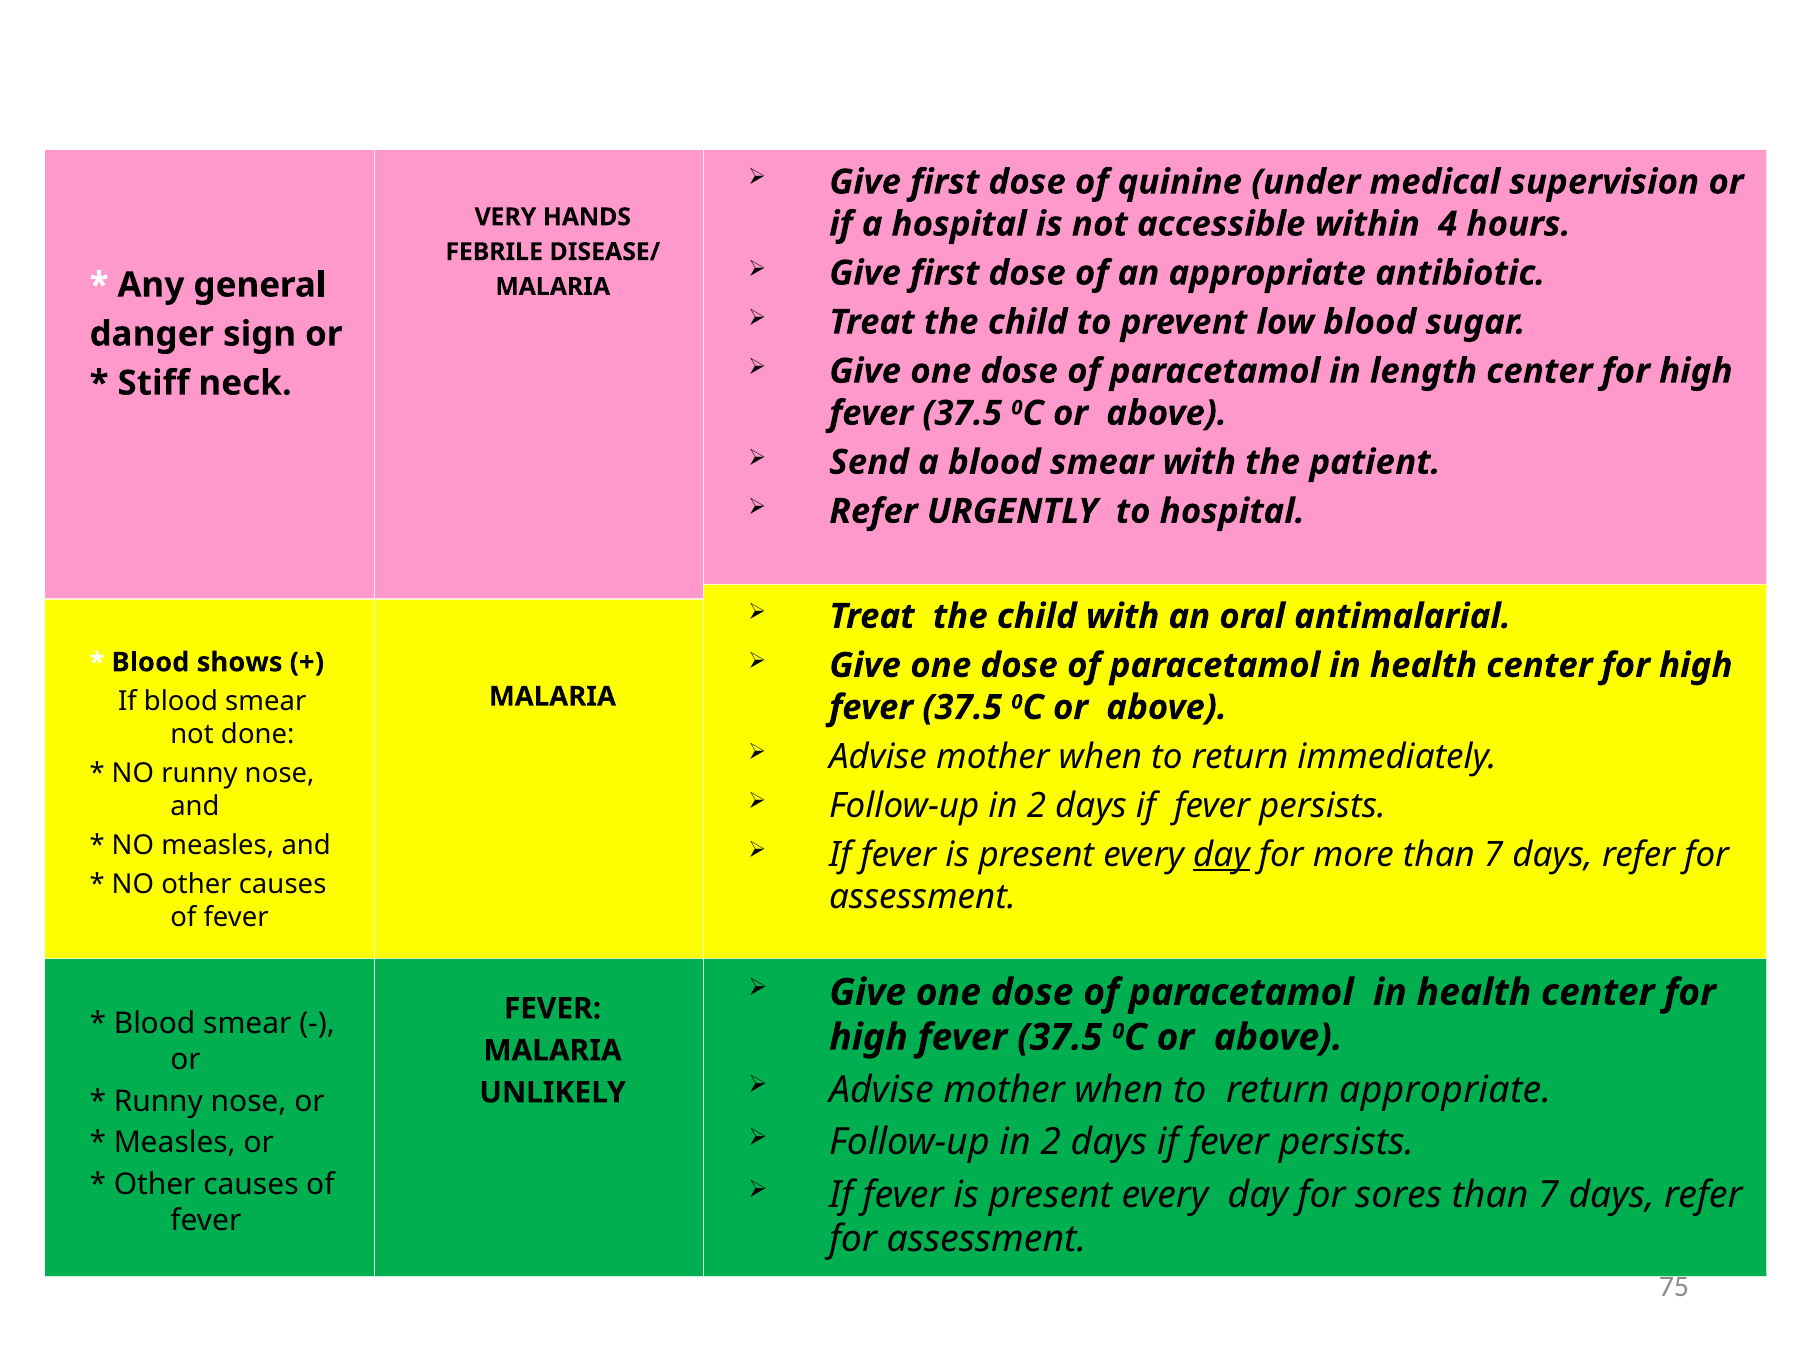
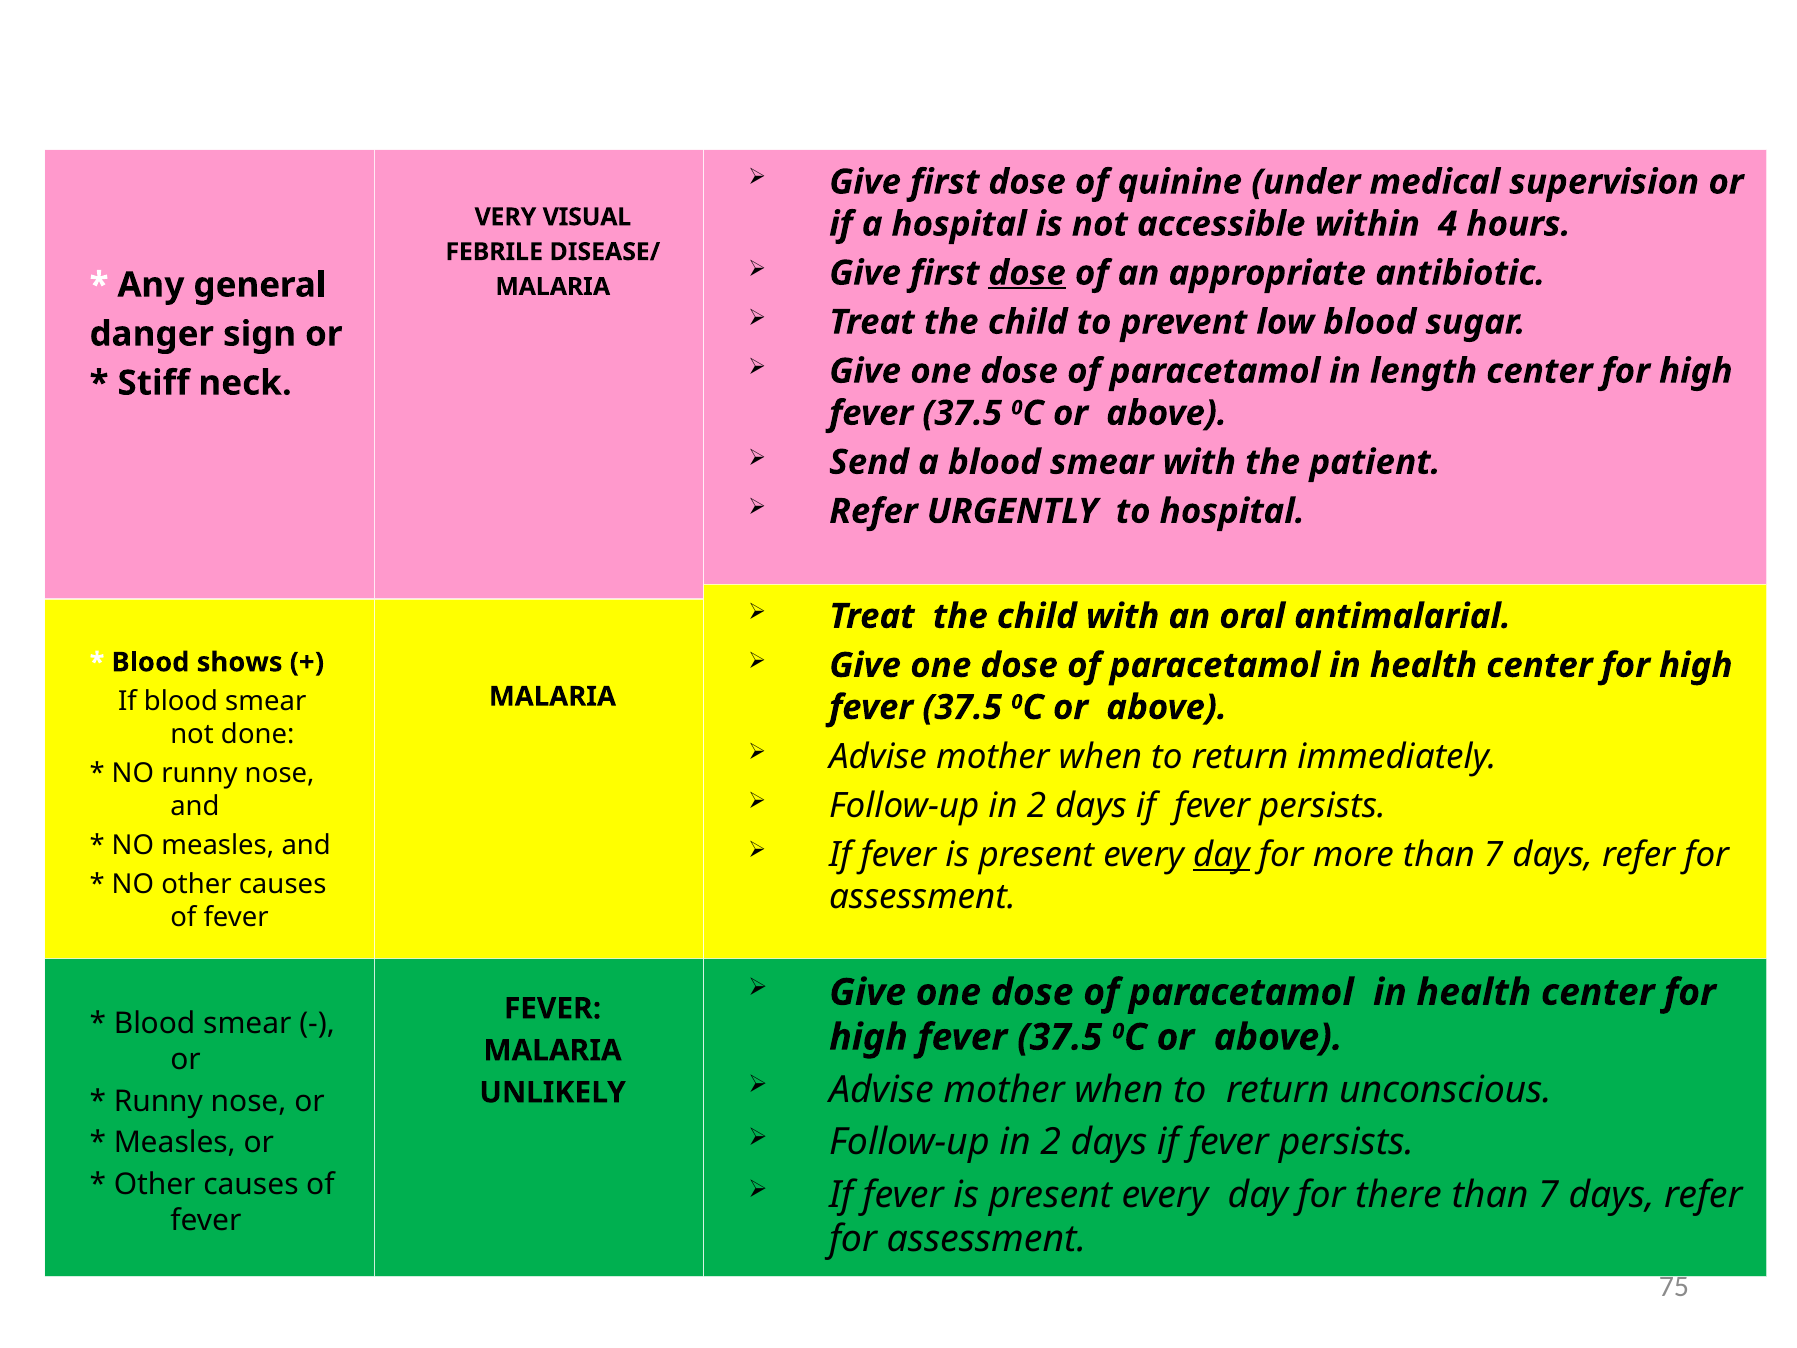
HANDS: HANDS -> VISUAL
dose at (1027, 273) underline: none -> present
return appropriate: appropriate -> unconscious
sores: sores -> there
